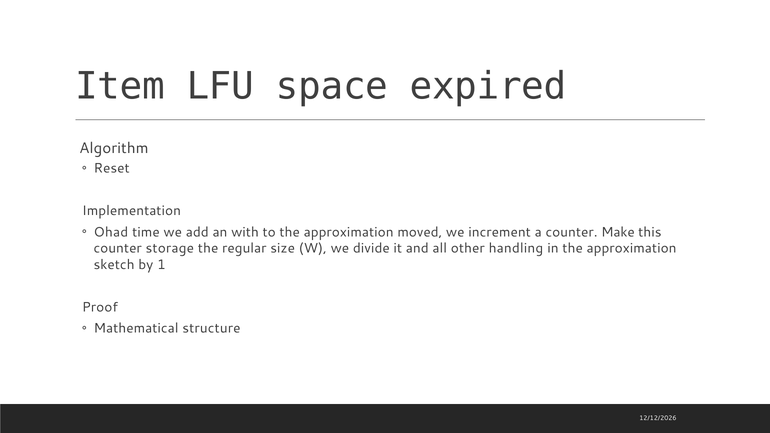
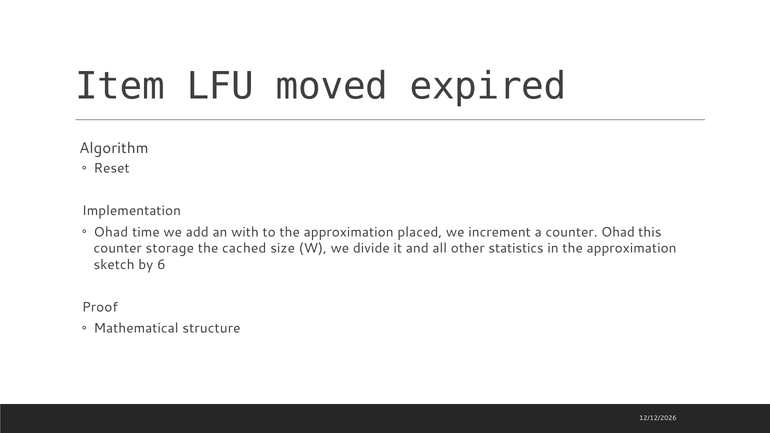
space: space -> moved
moved: moved -> placed
counter Make: Make -> Ohad
regular: regular -> cached
handling: handling -> statistics
1: 1 -> 6
